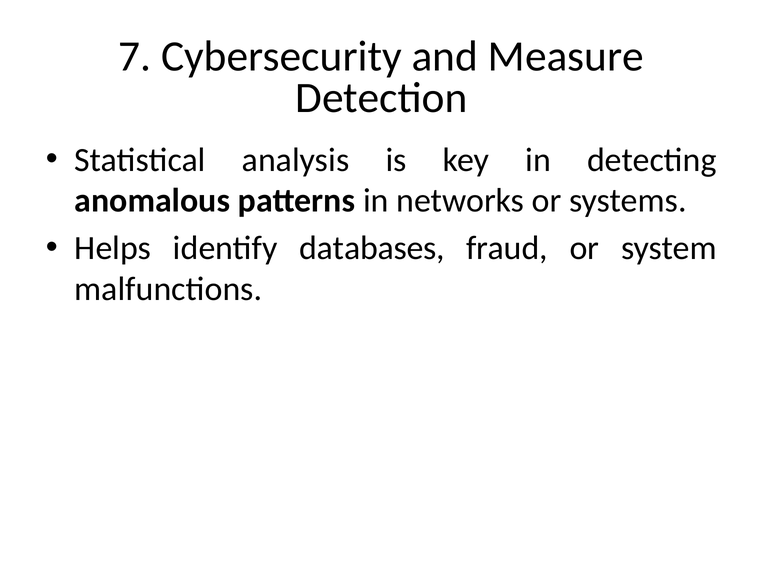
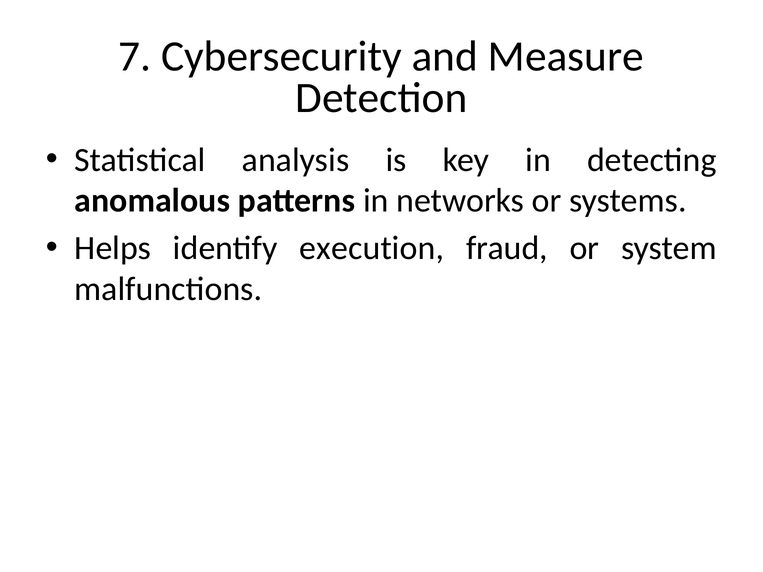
databases: databases -> execution
